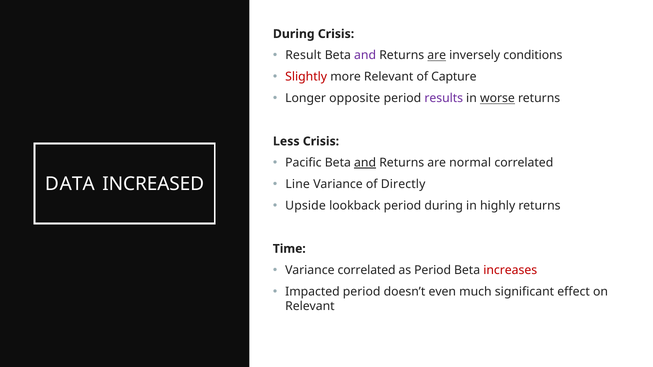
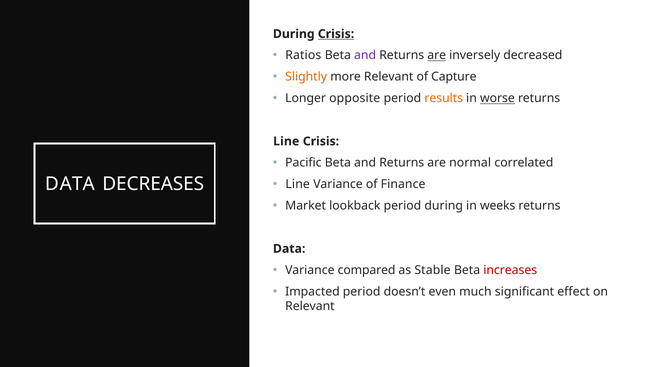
Crisis at (336, 34) underline: none -> present
Result: Result -> Ratios
conditions: conditions -> decreased
Slightly colour: red -> orange
results colour: purple -> orange
Less at (286, 141): Less -> Line
and at (365, 163) underline: present -> none
Directly: Directly -> Finance
INCREASED: INCREASED -> DECREASES
Upside: Upside -> Market
highly: highly -> weeks
Time at (289, 249): Time -> Data
Variance correlated: correlated -> compared
as Period: Period -> Stable
